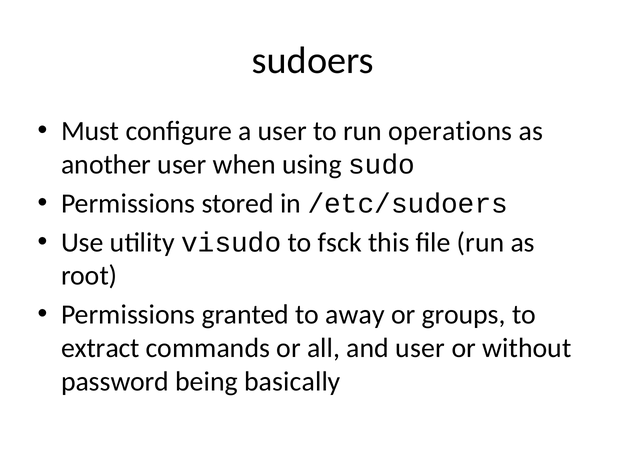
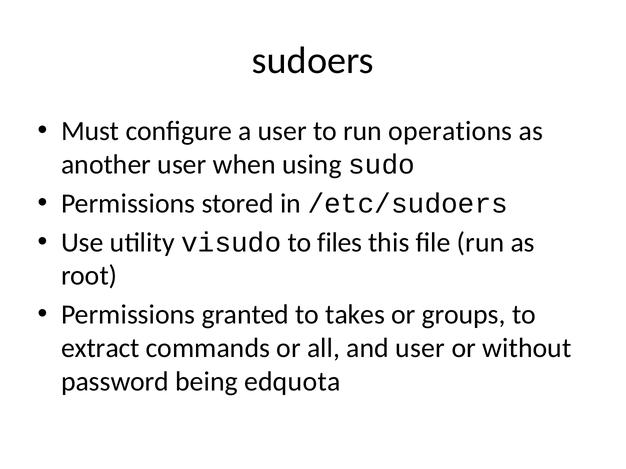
fsck: fsck -> files
away: away -> takes
basically: basically -> edquota
